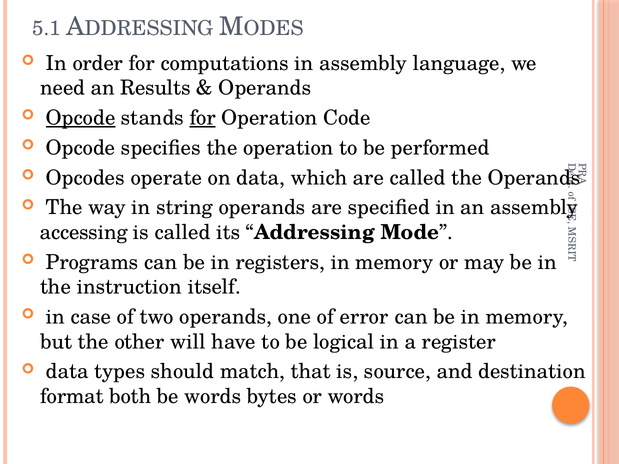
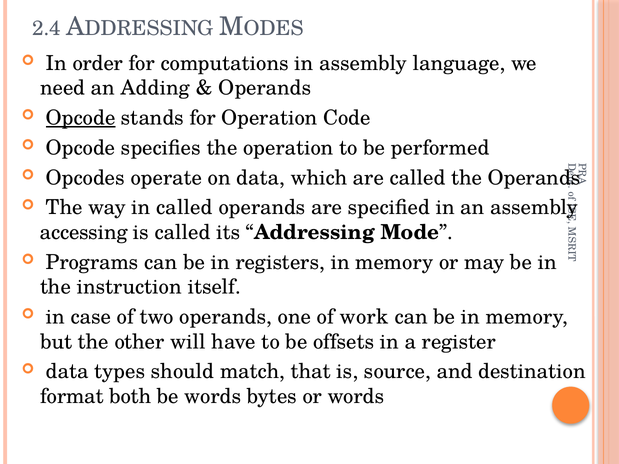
5.1: 5.1 -> 2.4
Results: Results -> Adding
for at (203, 118) underline: present -> none
in string: string -> called
error: error -> work
logical: logical -> offsets
